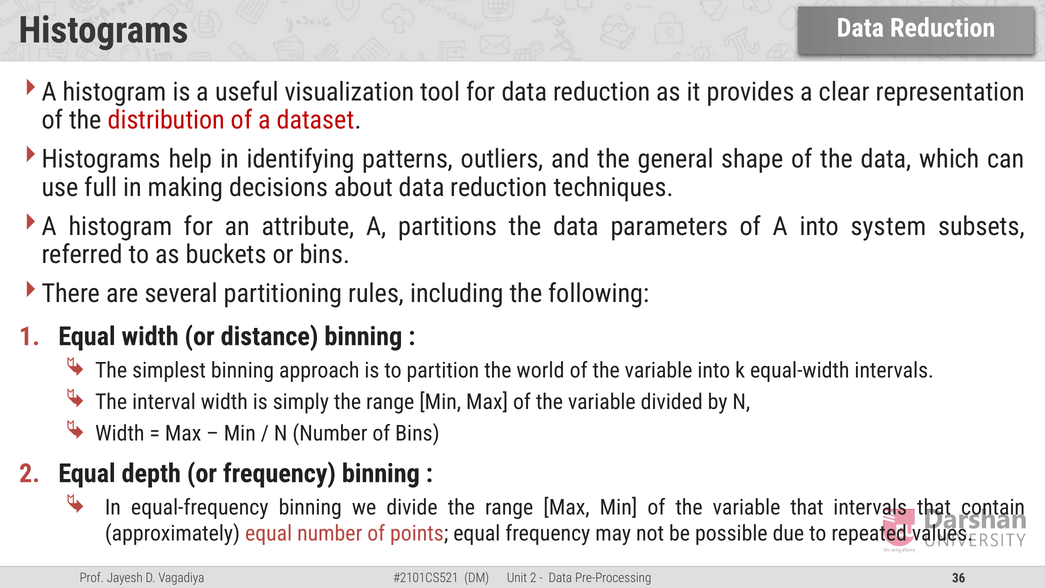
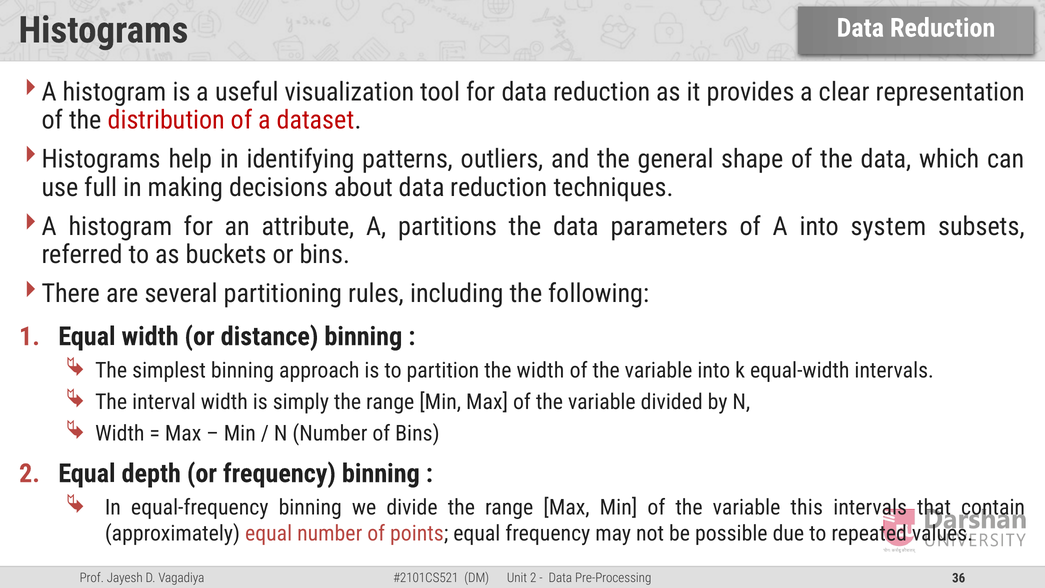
the world: world -> width
variable that: that -> this
